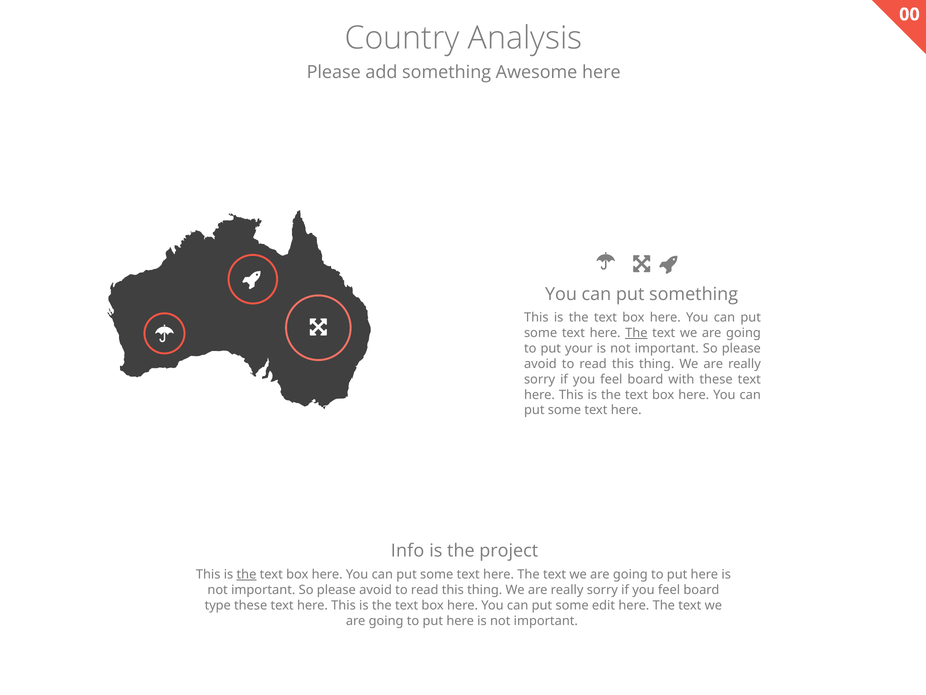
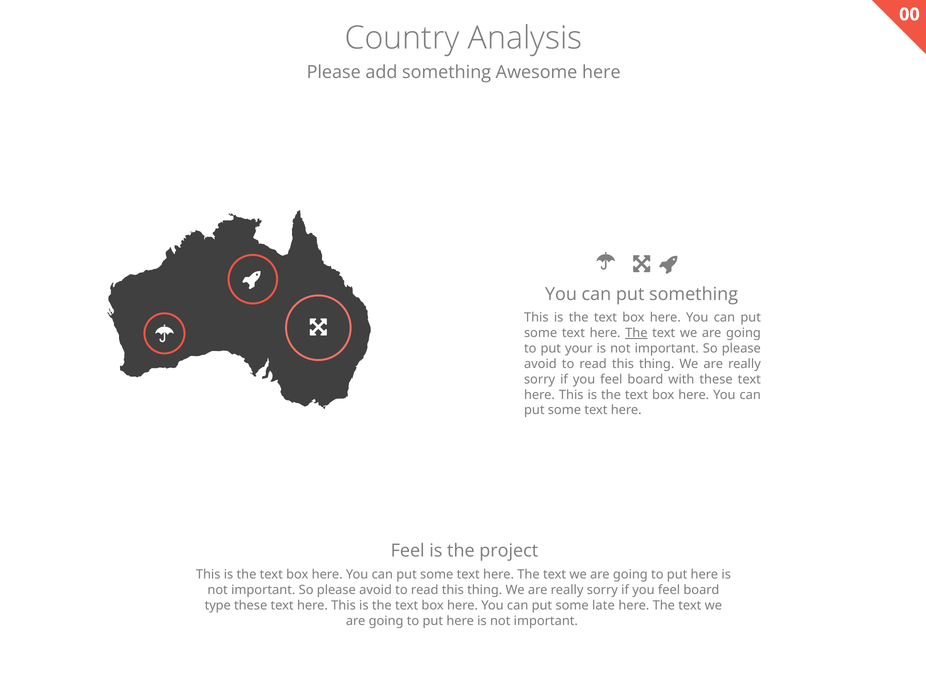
Info at (408, 550): Info -> Feel
the at (247, 574) underline: present -> none
edit: edit -> late
